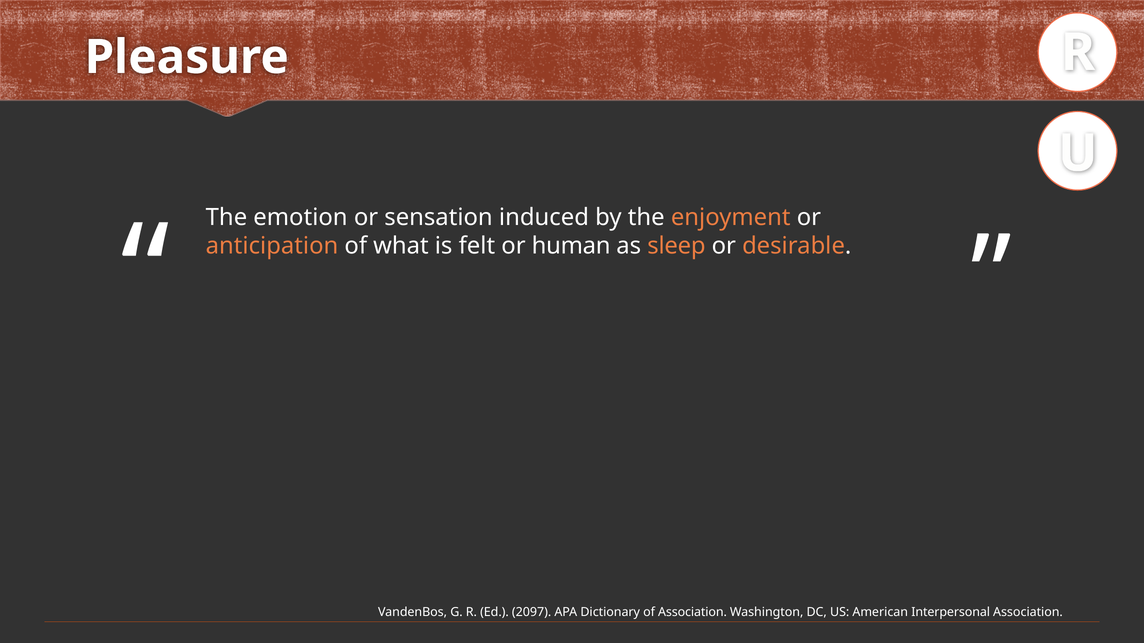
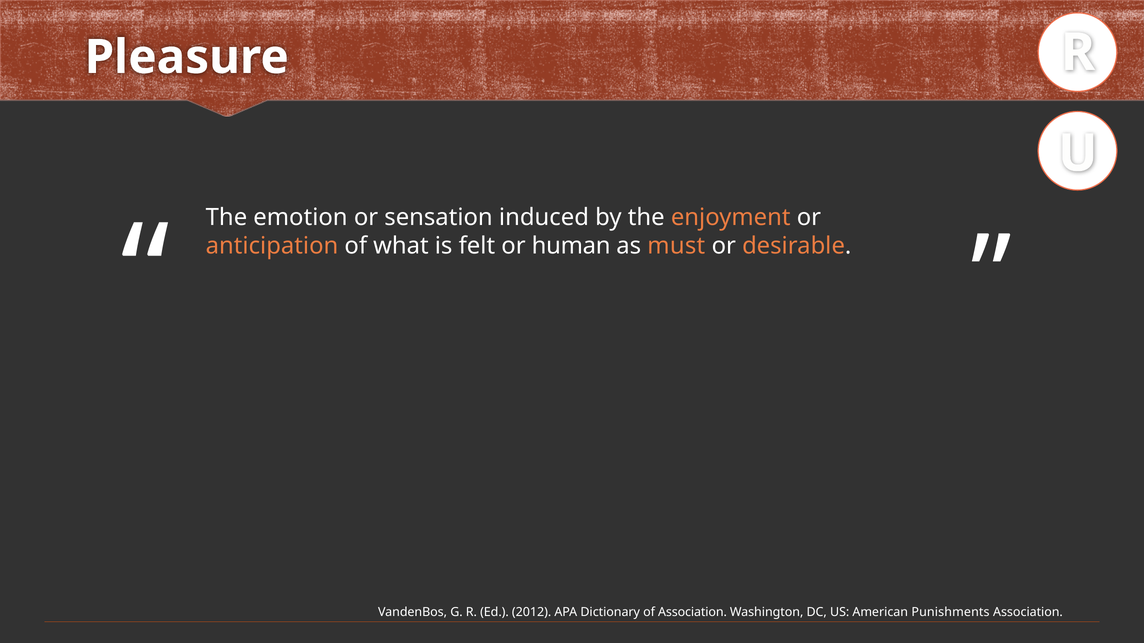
sleep: sleep -> must
2097: 2097 -> 2012
Interpersonal: Interpersonal -> Punishments
